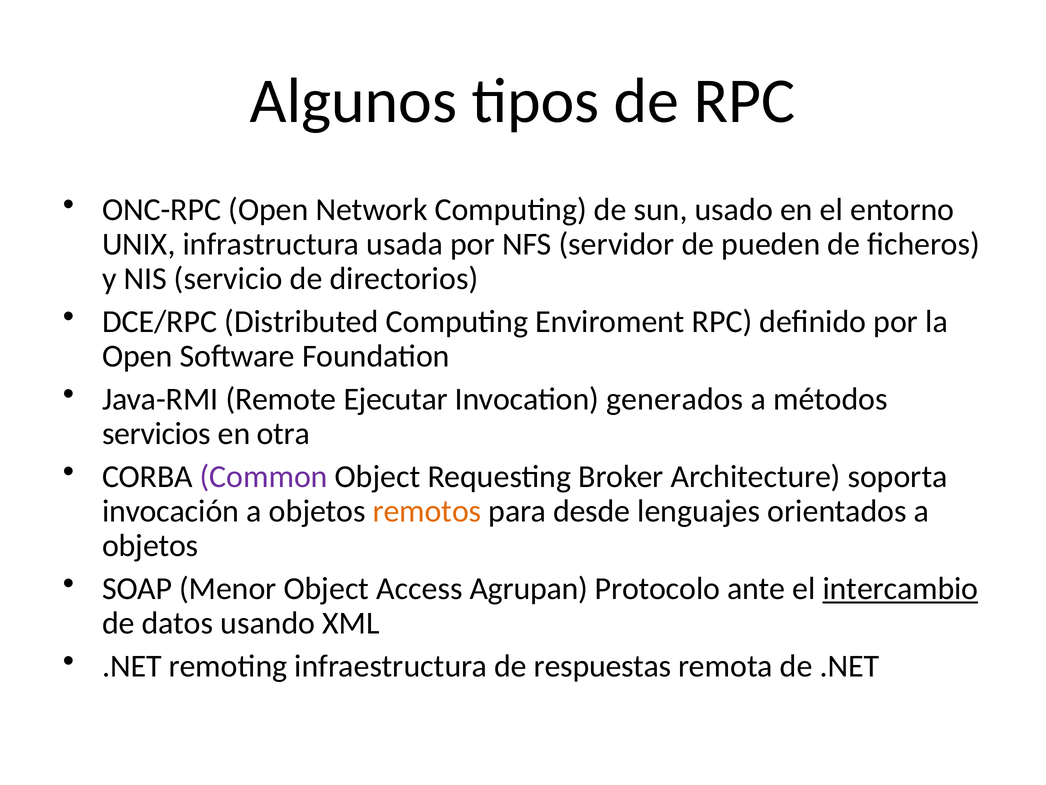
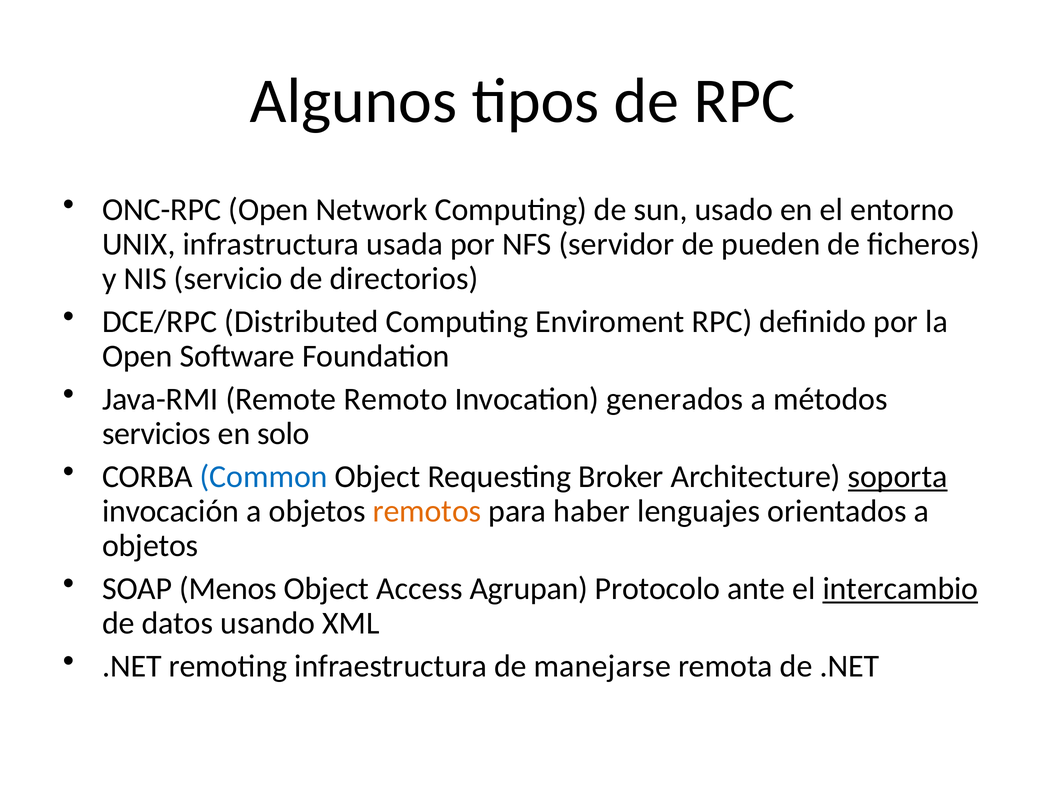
Ejecutar: Ejecutar -> Remoto
otra: otra -> solo
Common colour: purple -> blue
soporta underline: none -> present
desde: desde -> haber
Menor: Menor -> Menos
respuestas: respuestas -> manejarse
